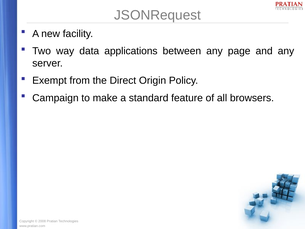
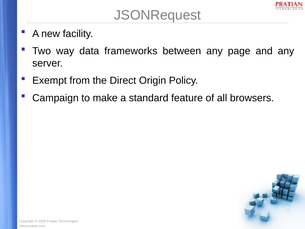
applications: applications -> frameworks
